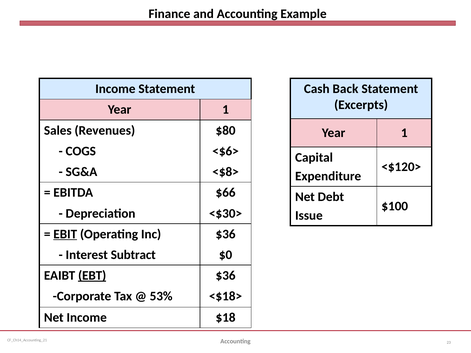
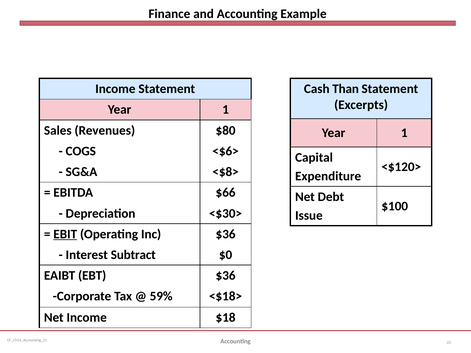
Back: Back -> Than
EBT underline: present -> none
53%: 53% -> 59%
